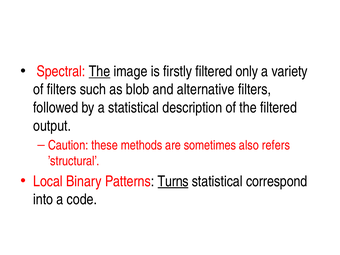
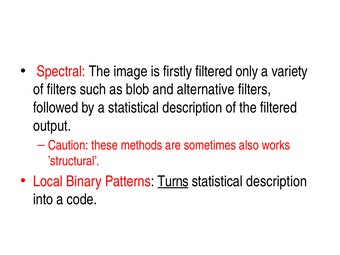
The at (99, 71) underline: present -> none
refers: refers -> works
correspond at (277, 181): correspond -> description
